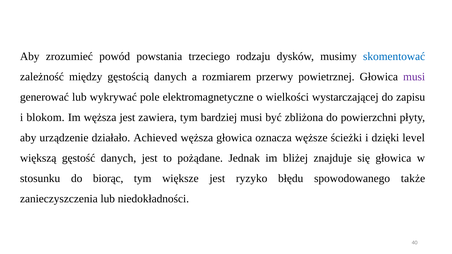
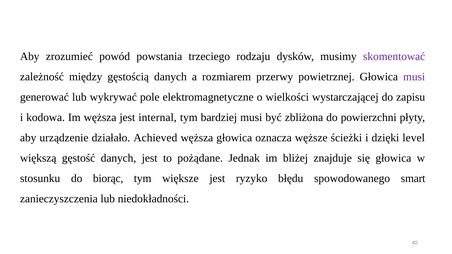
skomentować colour: blue -> purple
blokom: blokom -> kodowa
zawiera: zawiera -> internal
także: także -> smart
